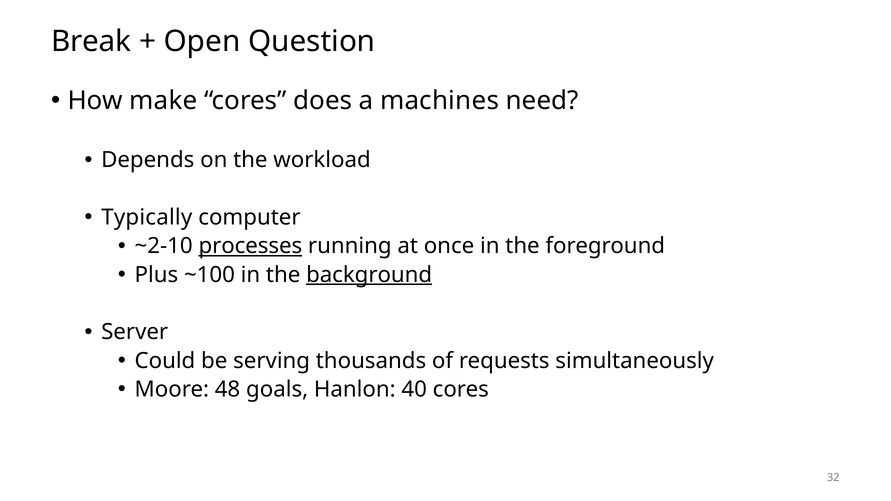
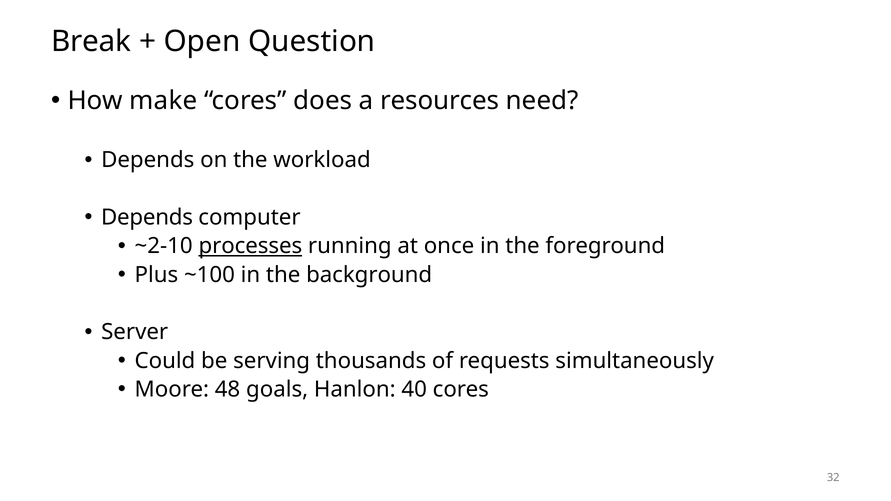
machines: machines -> resources
Typically at (147, 218): Typically -> Depends
background underline: present -> none
